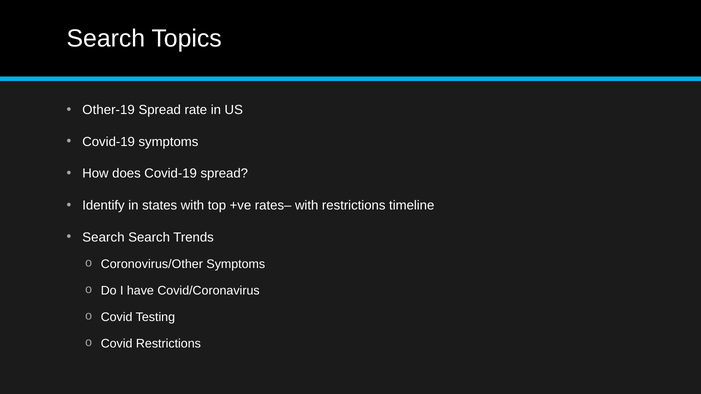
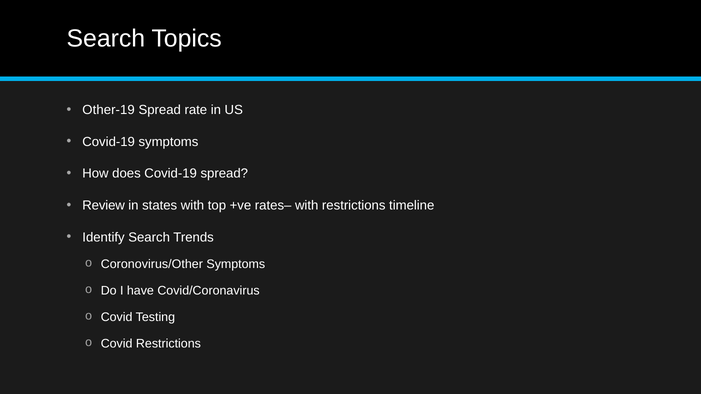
Identify: Identify -> Review
Search at (103, 237): Search -> Identify
